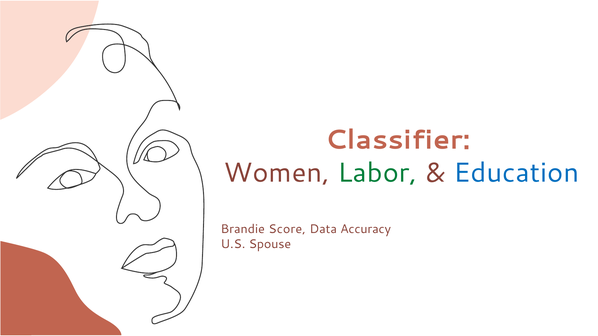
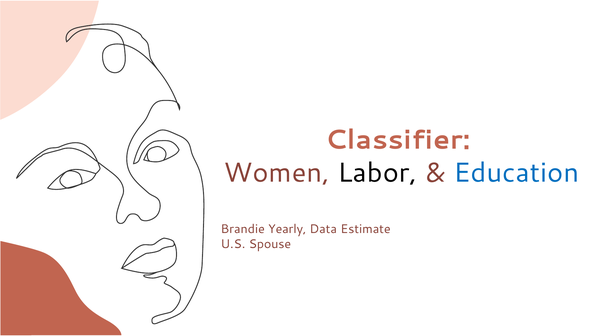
Labor colour: green -> black
Score: Score -> Yearly
Accuracy: Accuracy -> Estimate
